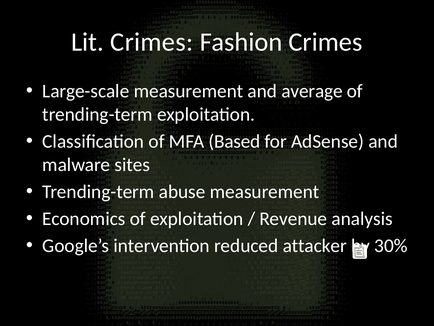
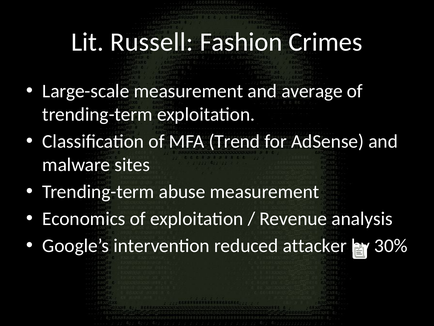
Lit Crimes: Crimes -> Russell
Based: Based -> Trend
